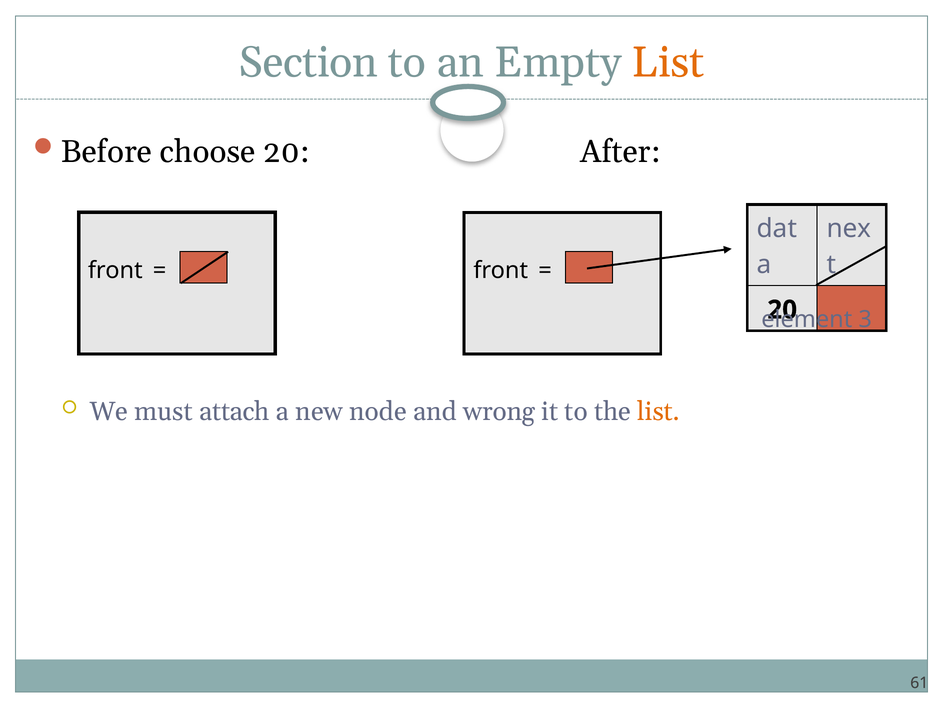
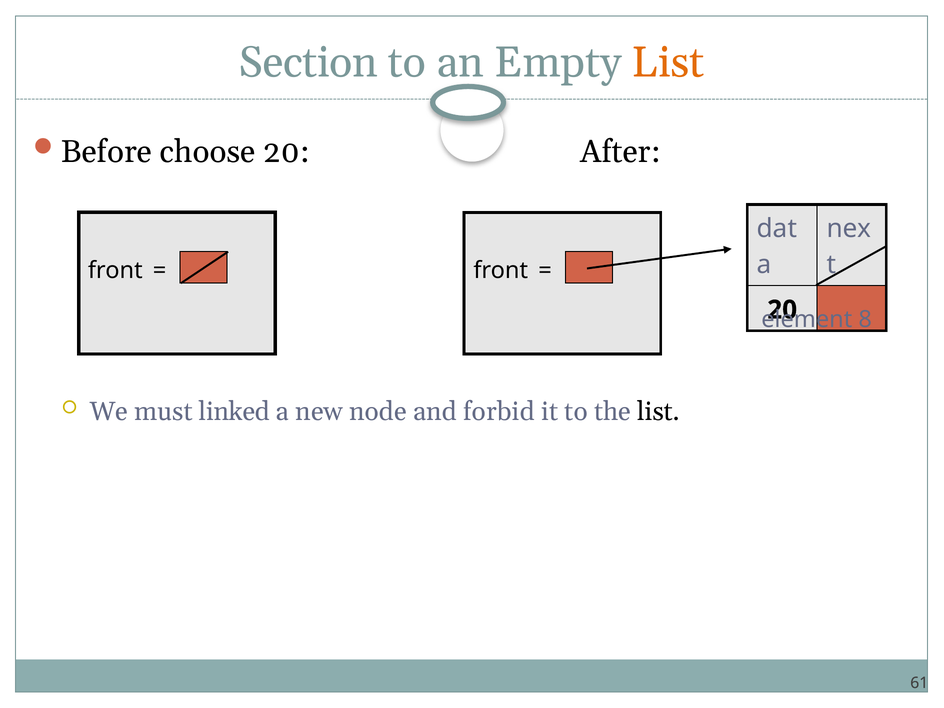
3: 3 -> 8
attach: attach -> linked
wrong: wrong -> forbid
list at (659, 411) colour: orange -> black
